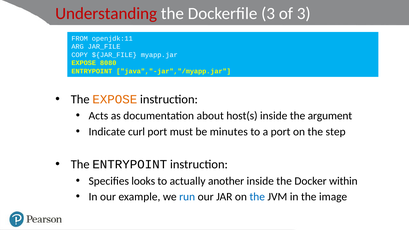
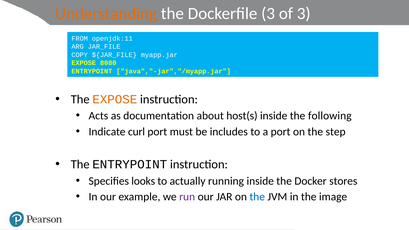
Understanding colour: red -> orange
argument: argument -> following
minutes: minutes -> includes
another: another -> running
within: within -> stores
run colour: blue -> purple
